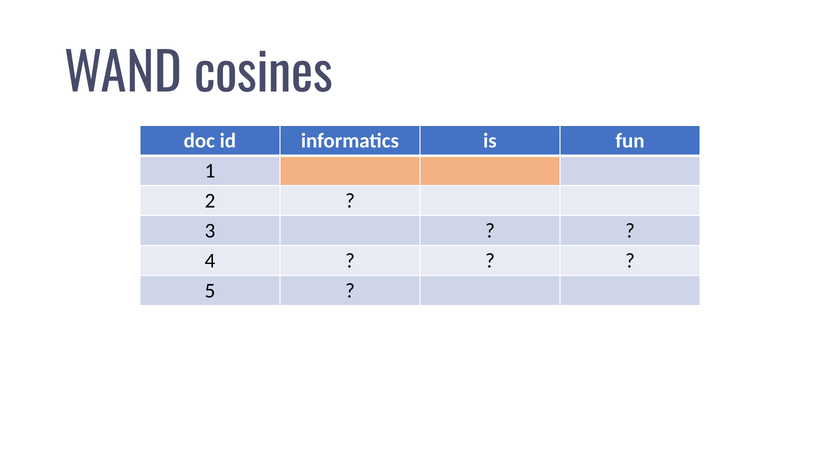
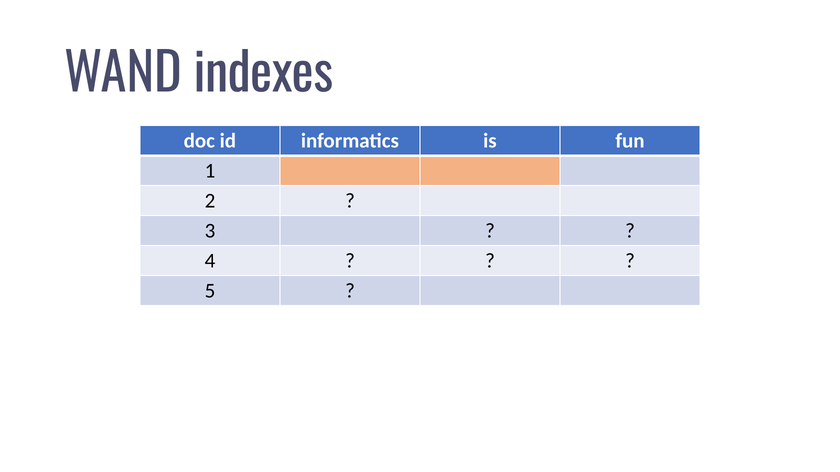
cosines: cosines -> indexes
